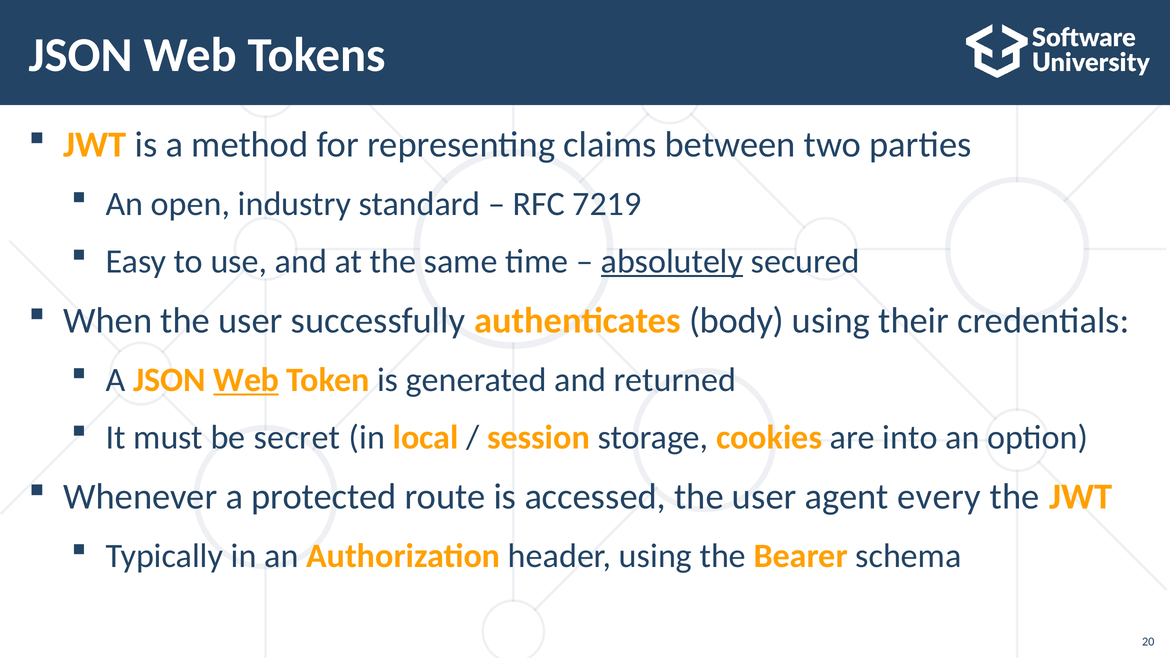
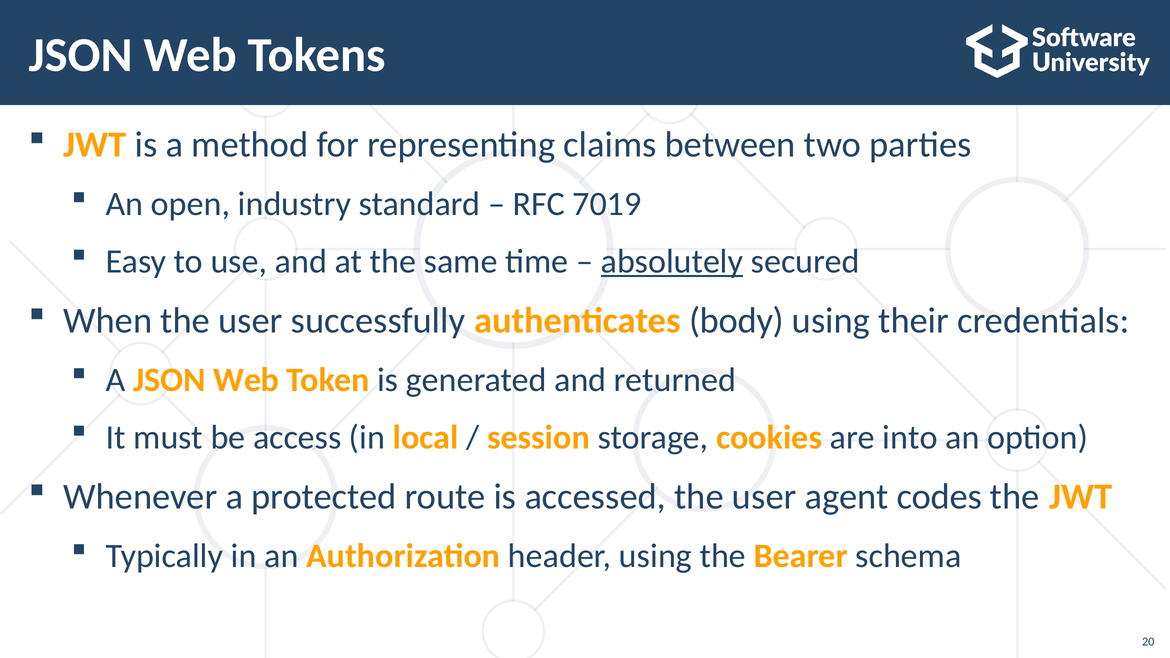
7219: 7219 -> 7019
Web at (246, 380) underline: present -> none
secret: secret -> access
every: every -> codes
